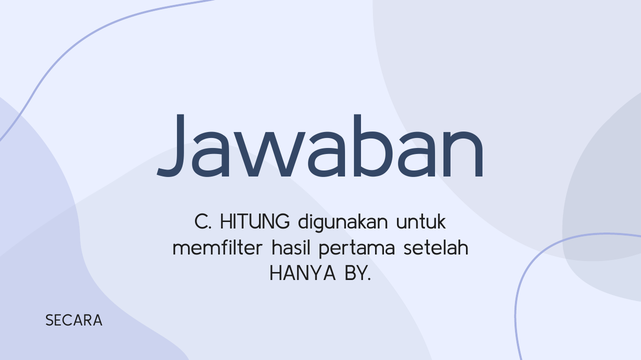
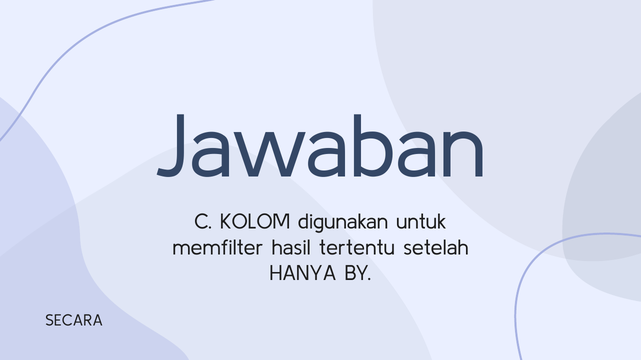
HITUNG: HITUNG -> KOLOM
pertama: pertama -> tertentu
